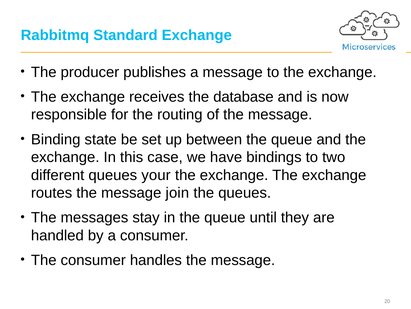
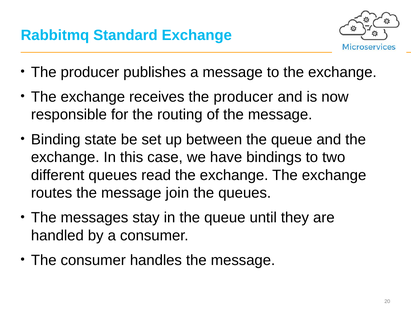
receives the database: database -> producer
your: your -> read
